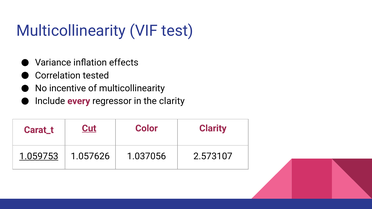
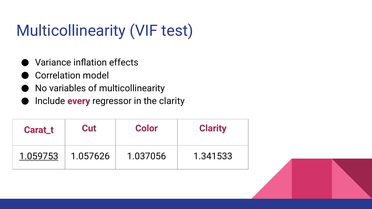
tested: tested -> model
incentive: incentive -> variables
Cut underline: present -> none
2.573107: 2.573107 -> 1.341533
